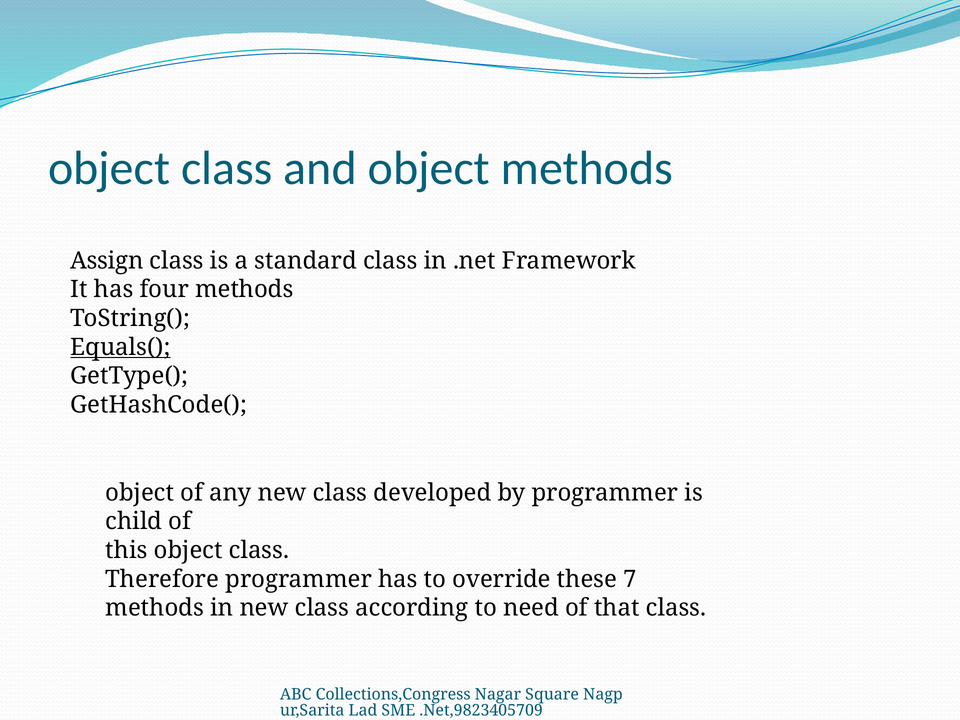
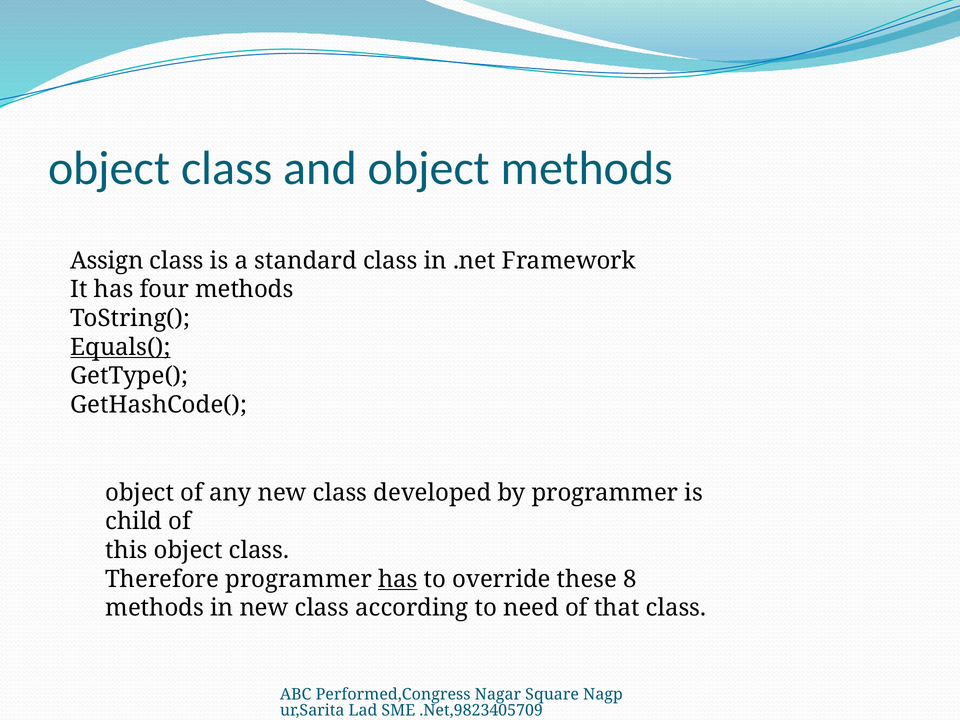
has at (398, 579) underline: none -> present
7: 7 -> 8
Collections,Congress: Collections,Congress -> Performed,Congress
